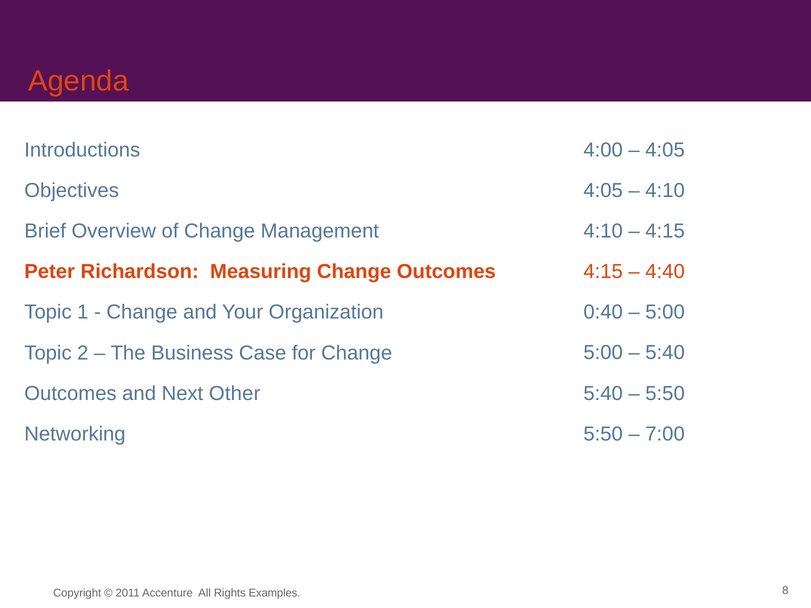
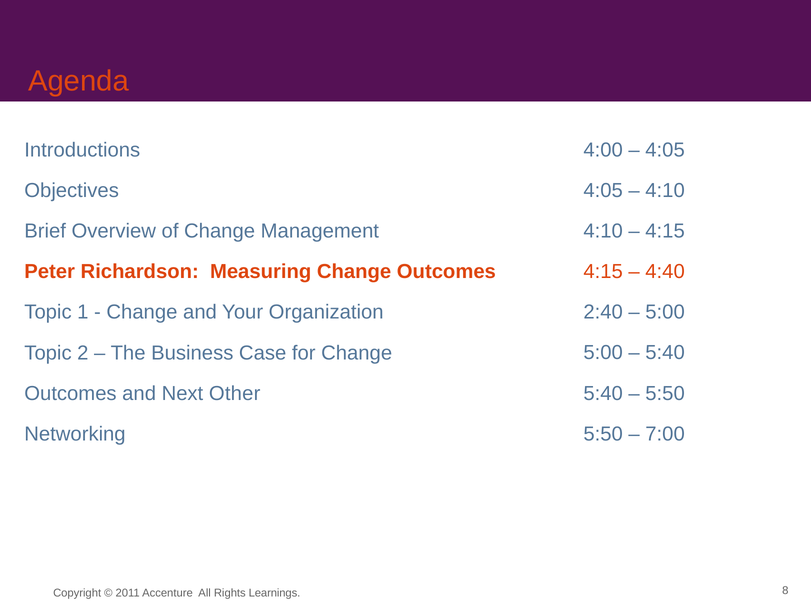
0:40: 0:40 -> 2:40
Examples: Examples -> Learnings
